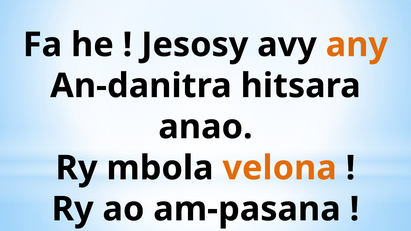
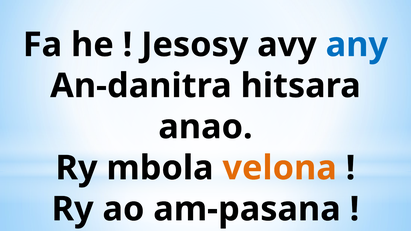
any colour: orange -> blue
